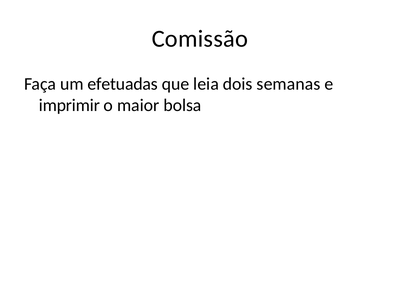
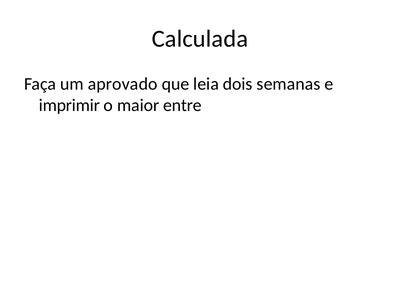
Comissão: Comissão -> Calculada
efetuadas: efetuadas -> aprovado
bolsa: bolsa -> entre
